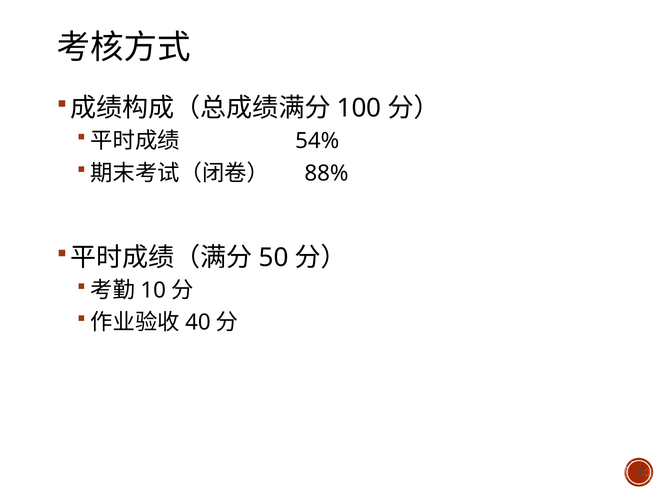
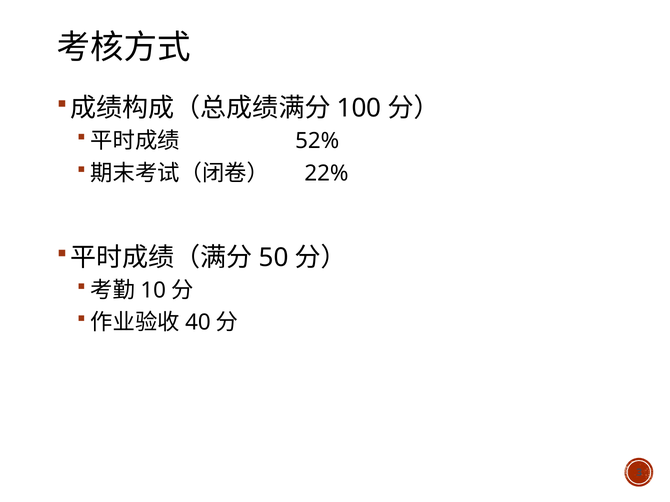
54%: 54% -> 52%
88%: 88% -> 22%
